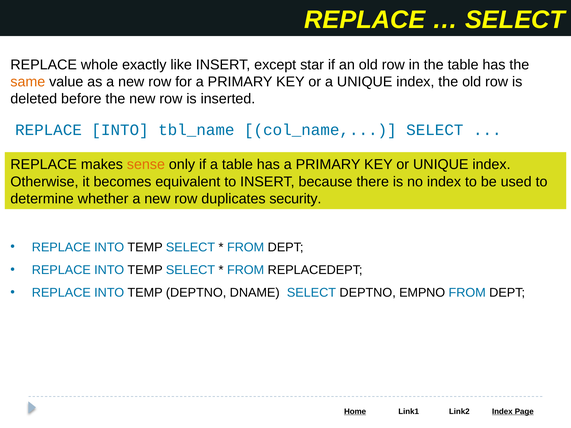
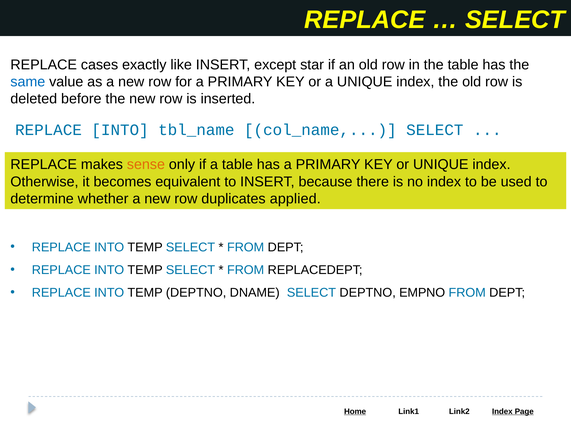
whole: whole -> cases
same colour: orange -> blue
security: security -> applied
